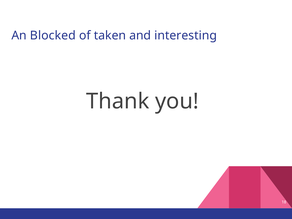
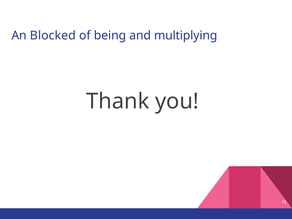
taken: taken -> being
interesting: interesting -> multiplying
